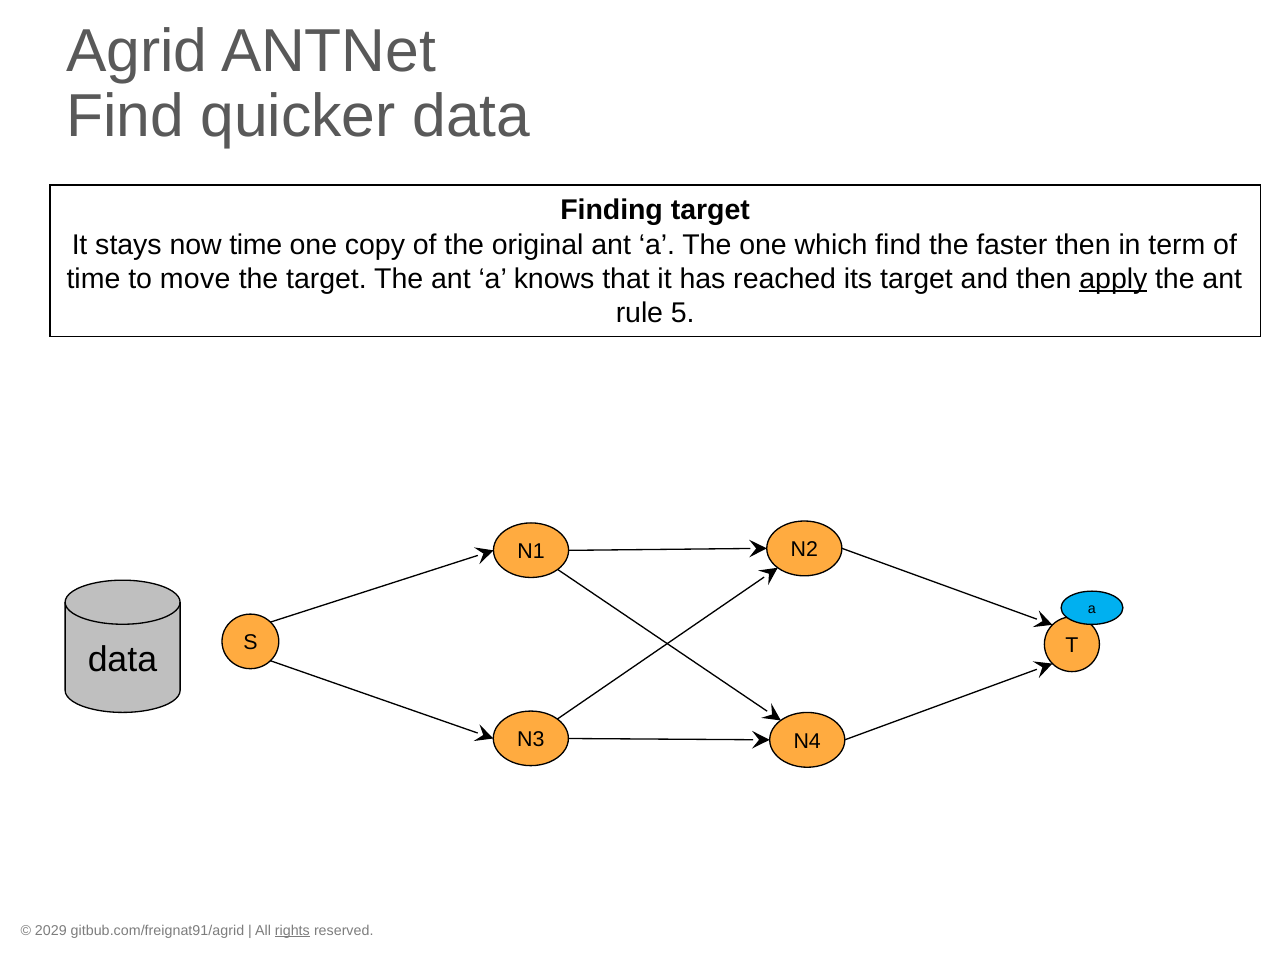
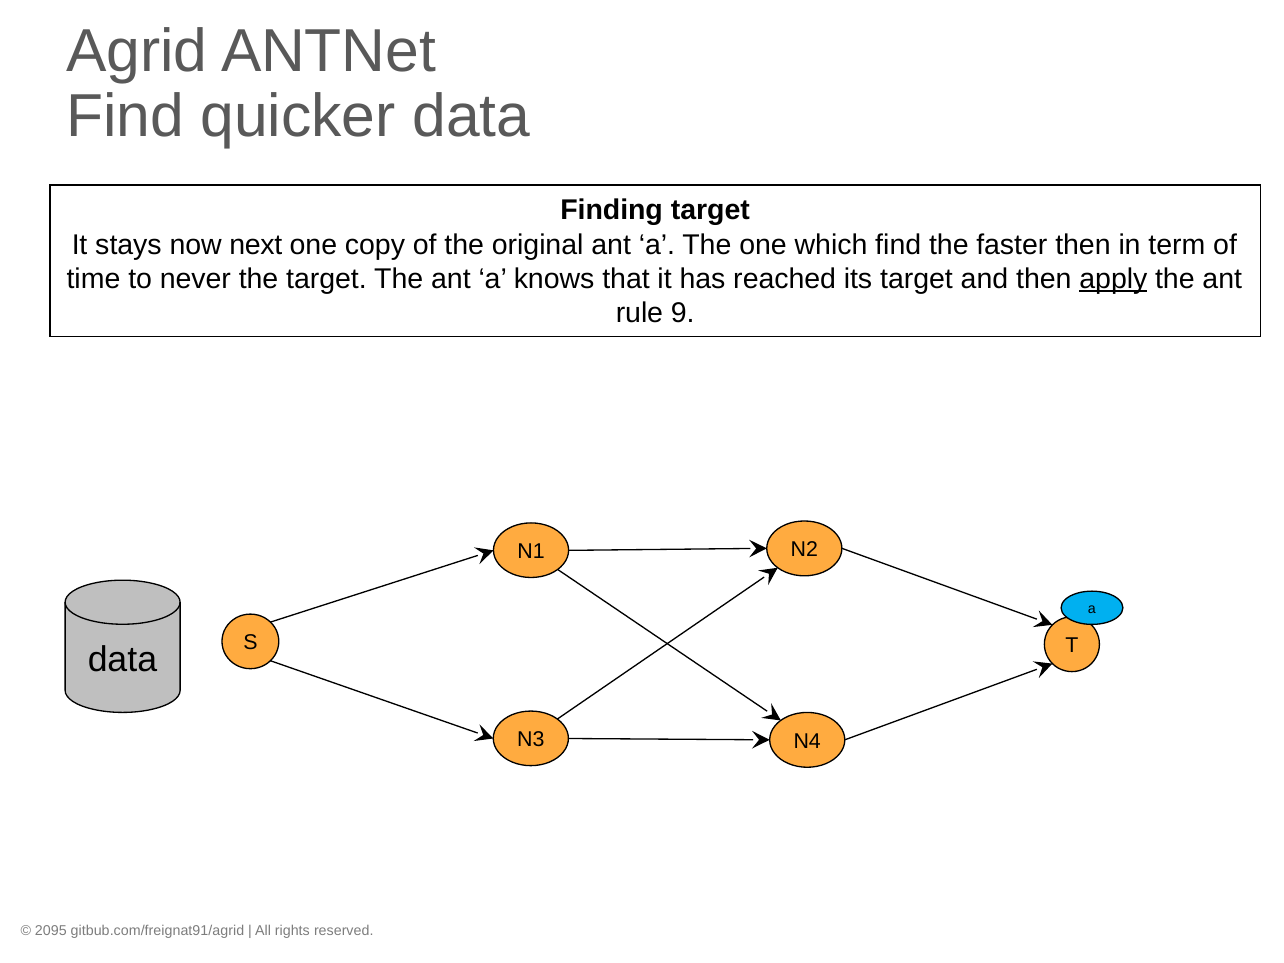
now time: time -> next
move: move -> never
5: 5 -> 9
2029: 2029 -> 2095
rights underline: present -> none
